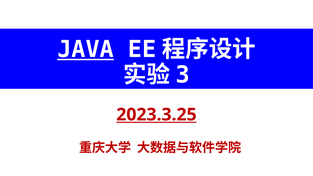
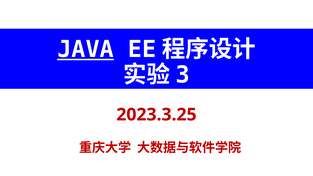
2023.3.25 underline: present -> none
